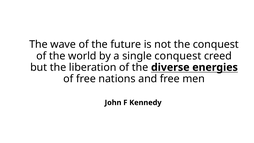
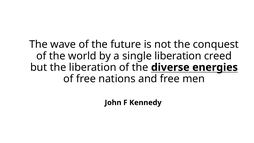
single conquest: conquest -> liberation
